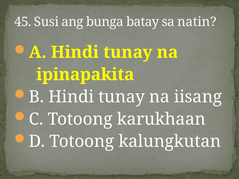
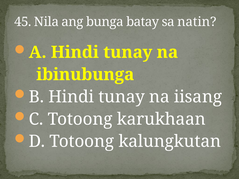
Susi: Susi -> Nila
ipinapakita: ipinapakita -> ibinubunga
